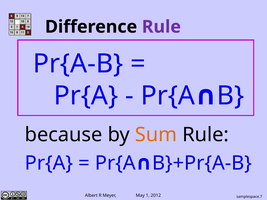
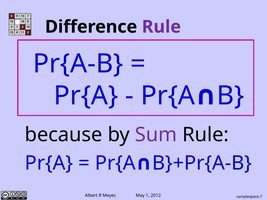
Sum colour: orange -> purple
